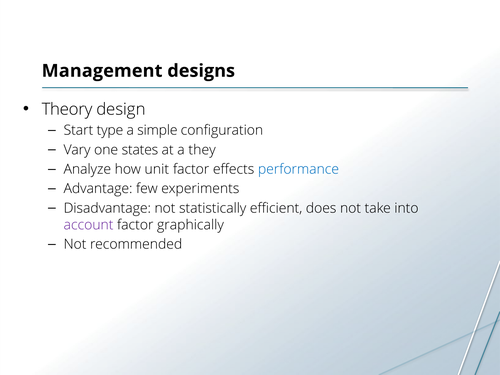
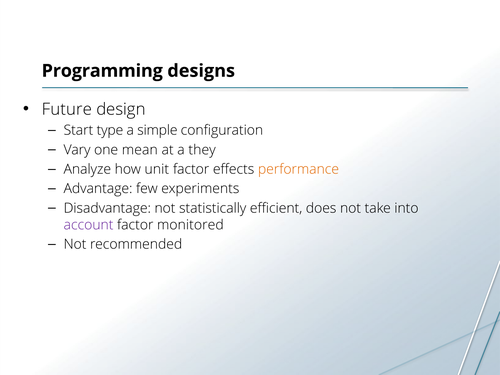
Management: Management -> Programming
Theory: Theory -> Future
states: states -> mean
performance colour: blue -> orange
graphically: graphically -> monitored
